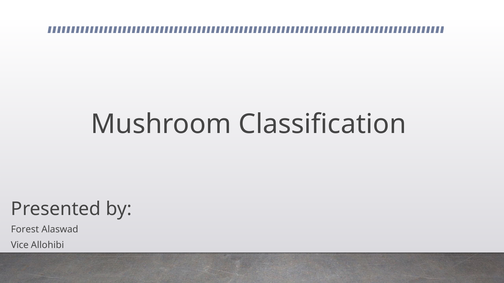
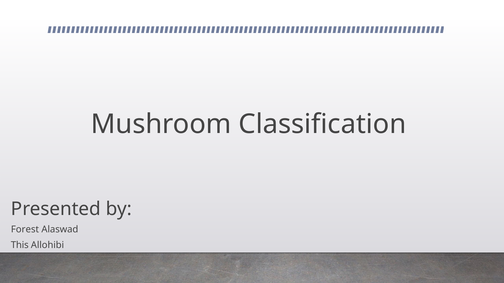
Vice: Vice -> This
